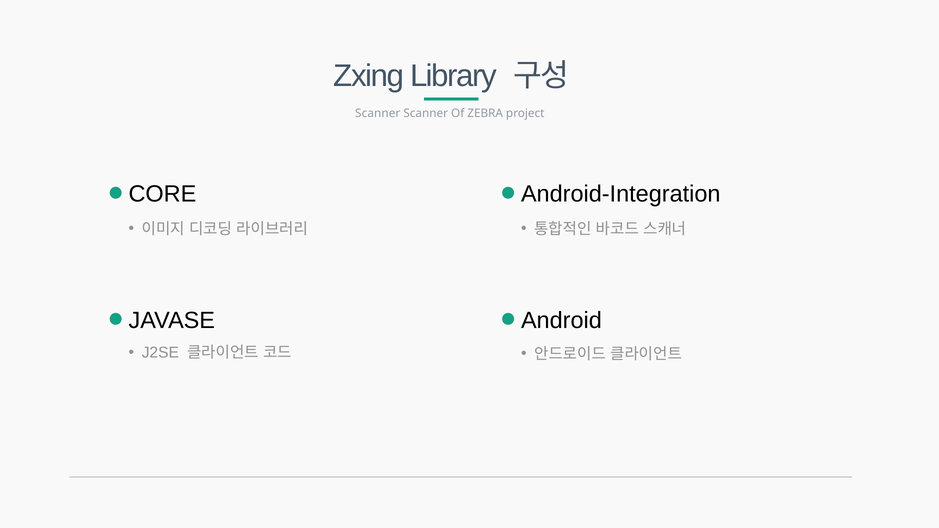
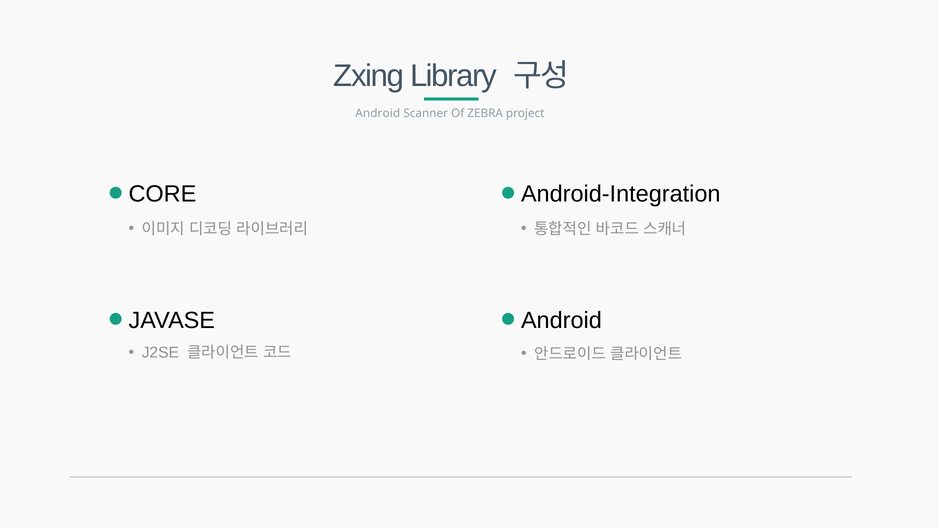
Scanner at (378, 113): Scanner -> Android
